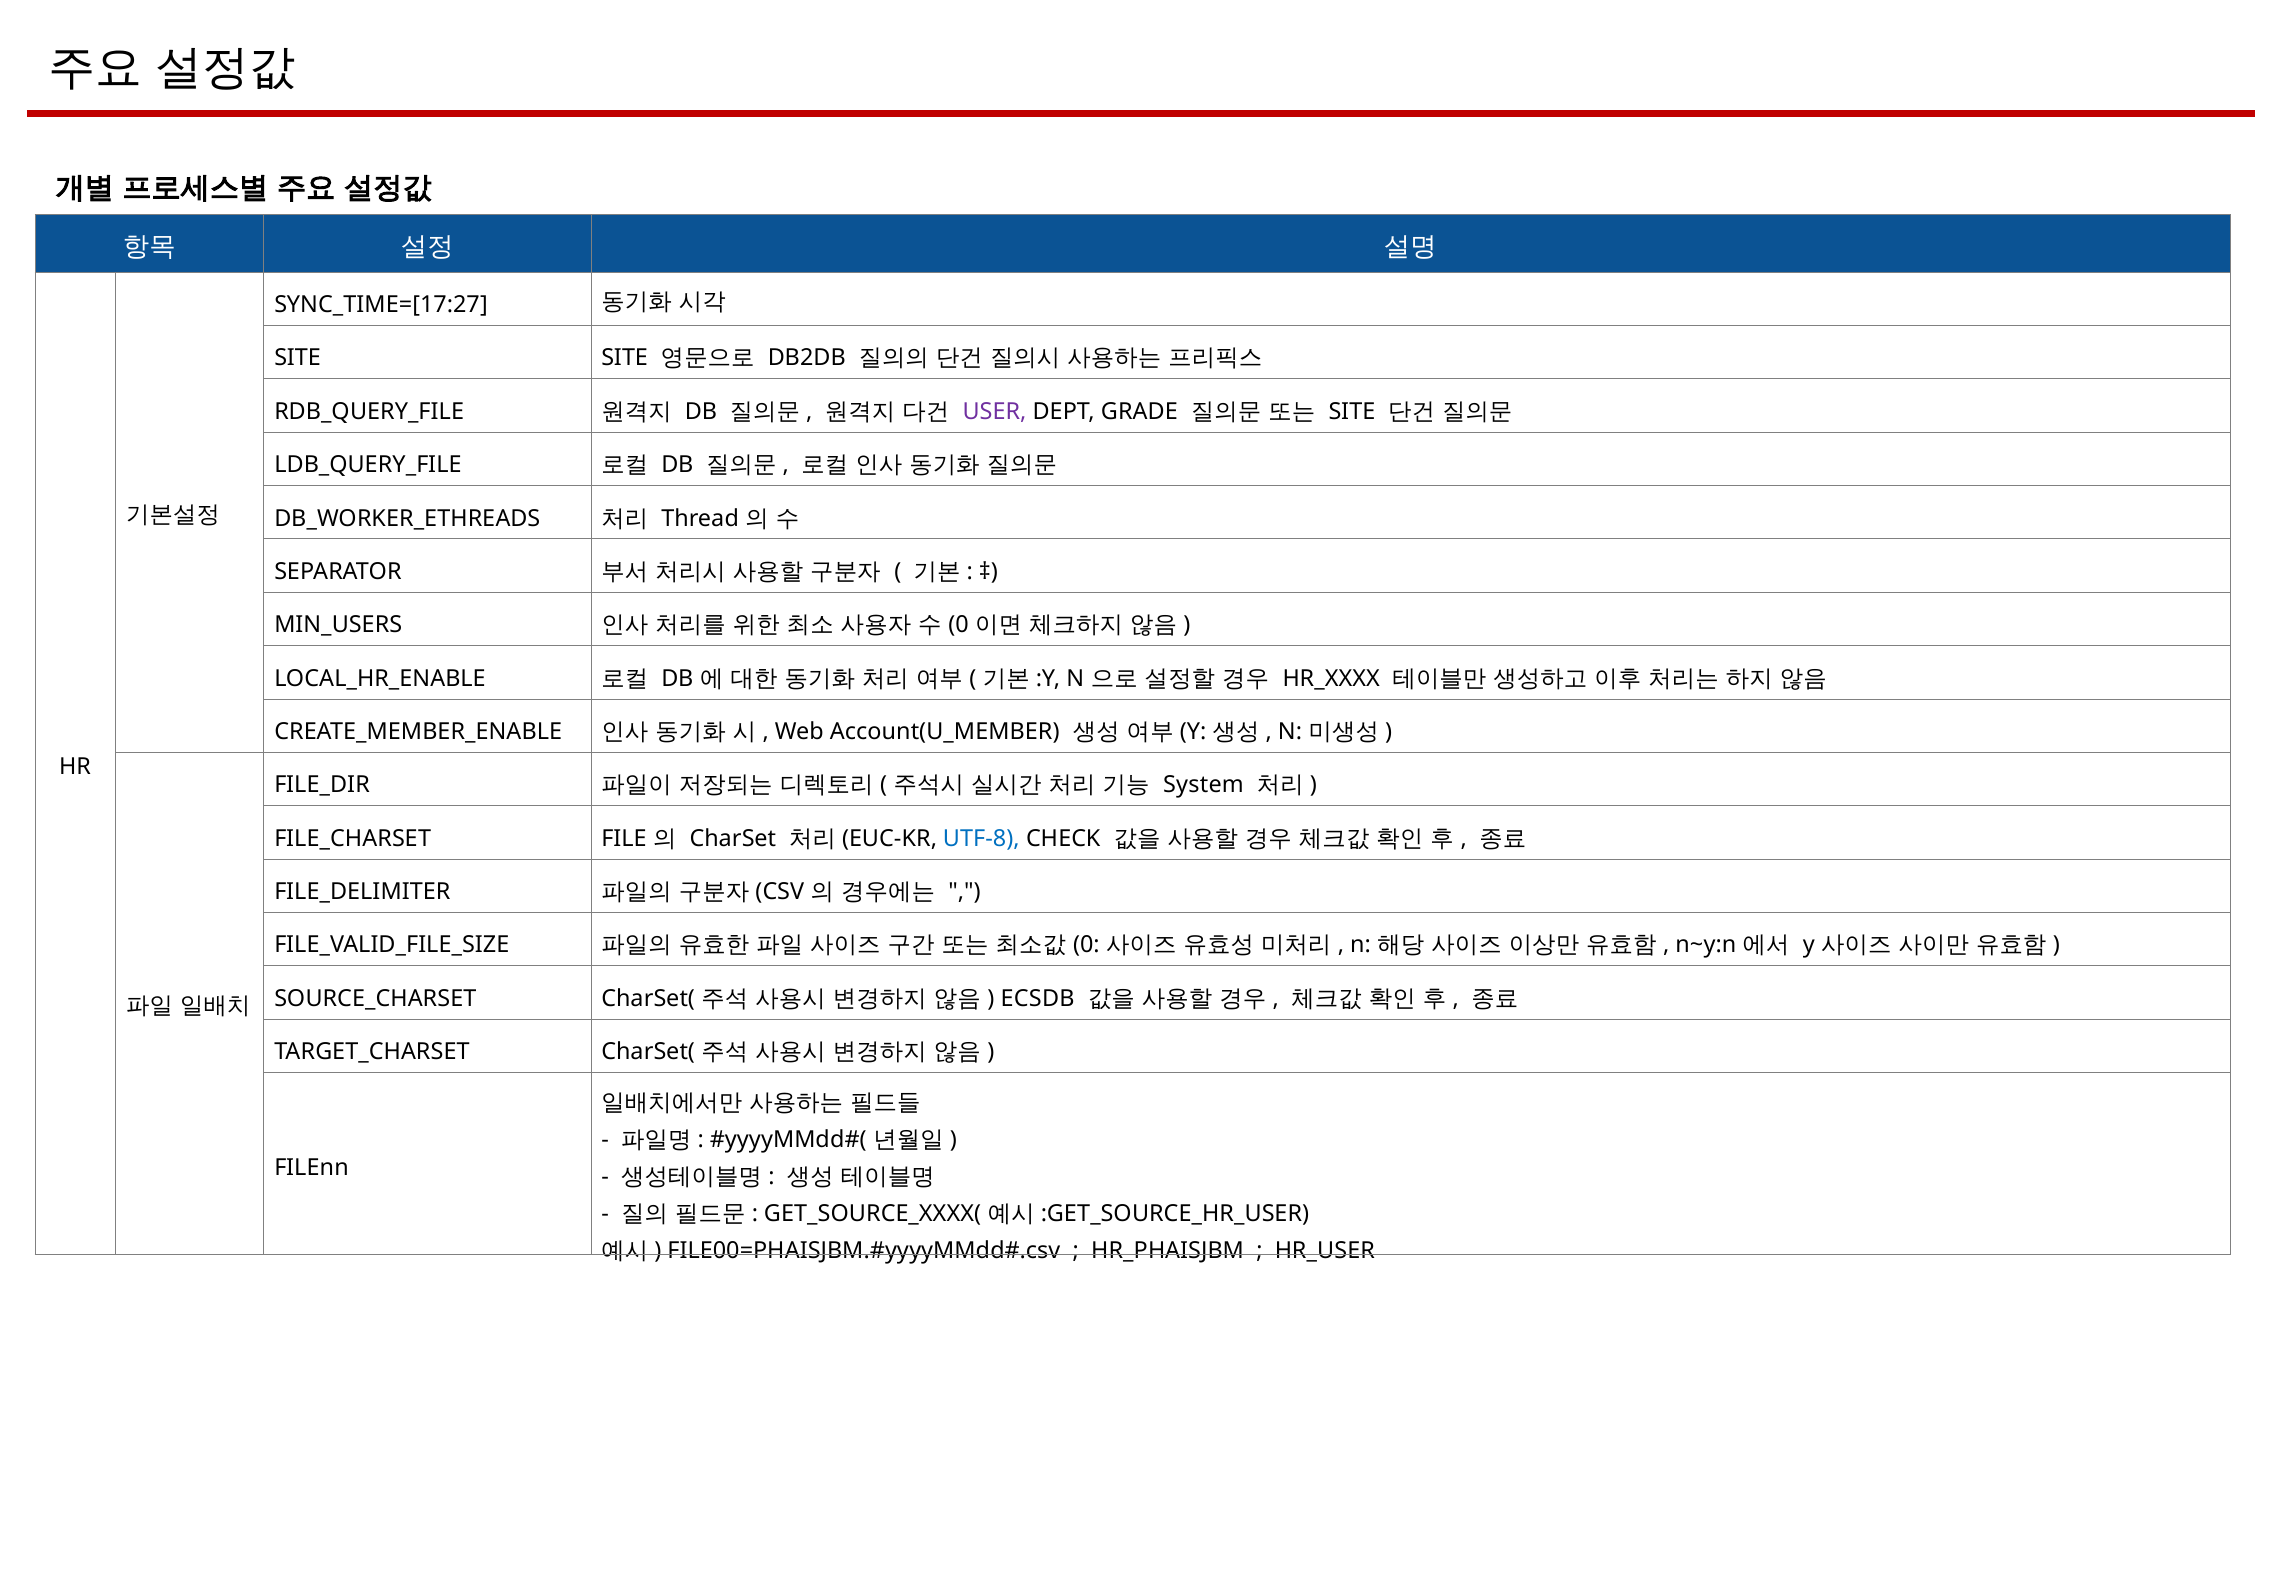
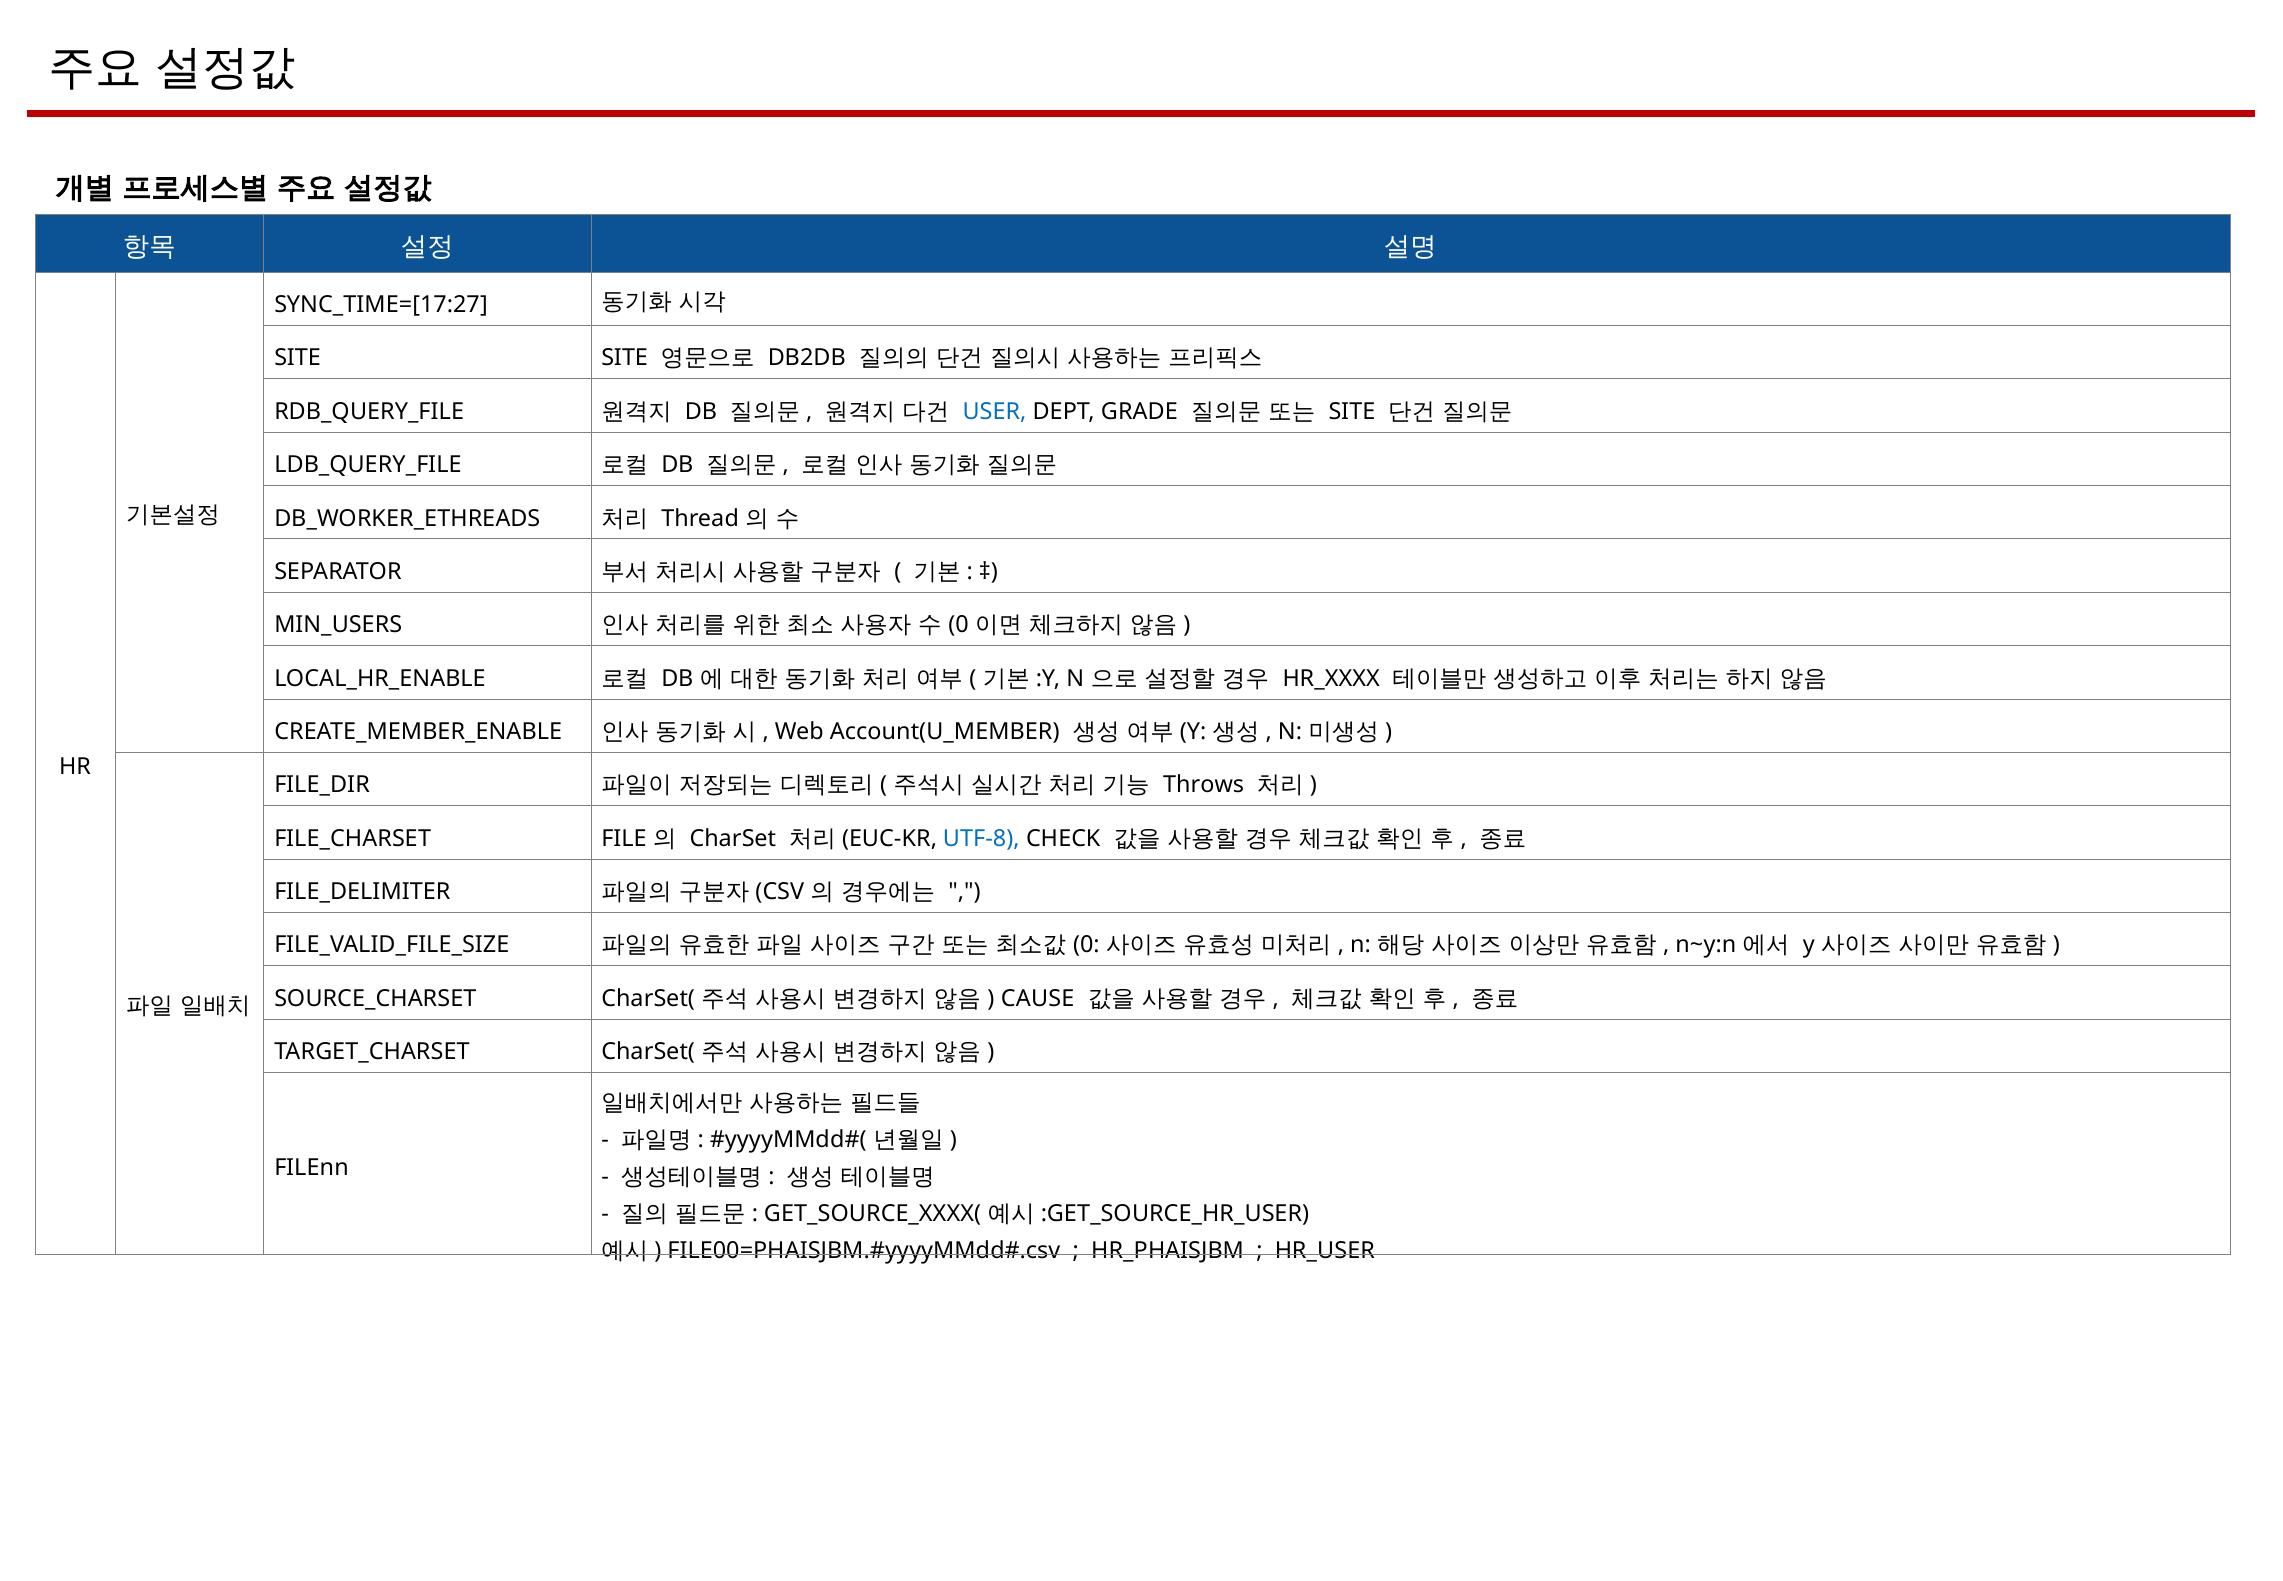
USER colour: purple -> blue
System: System -> Throws
ECSDB: ECSDB -> CAUSE
